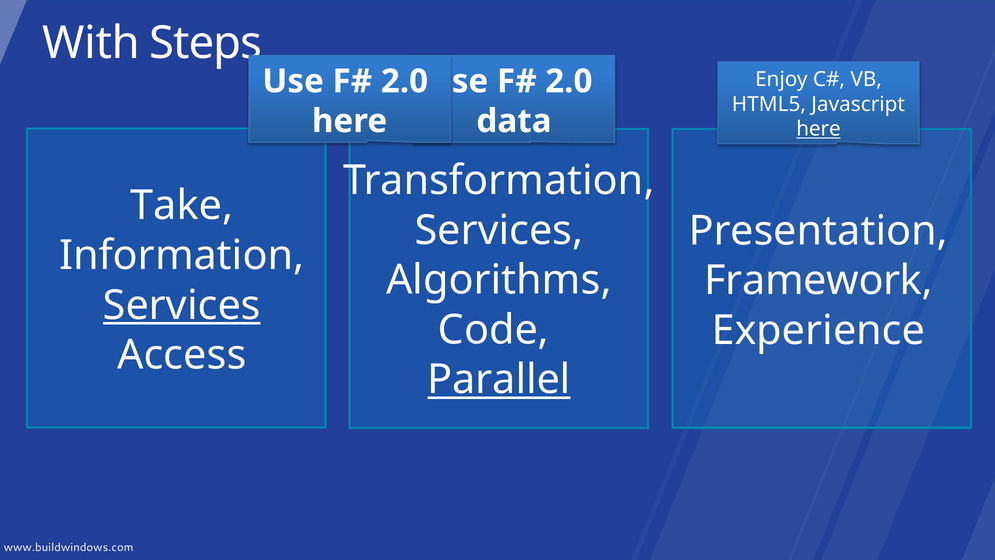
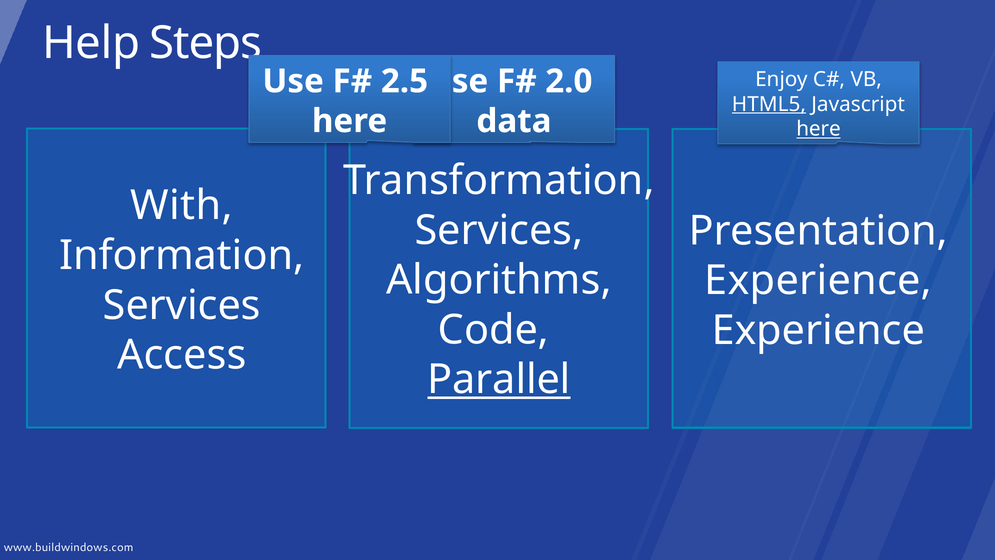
With: With -> Help
2.0 at (404, 81): 2.0 -> 2.5
HTML5 underline: none -> present
Take: Take -> With
Framework at (819, 281): Framework -> Experience
Services at (182, 305) underline: present -> none
